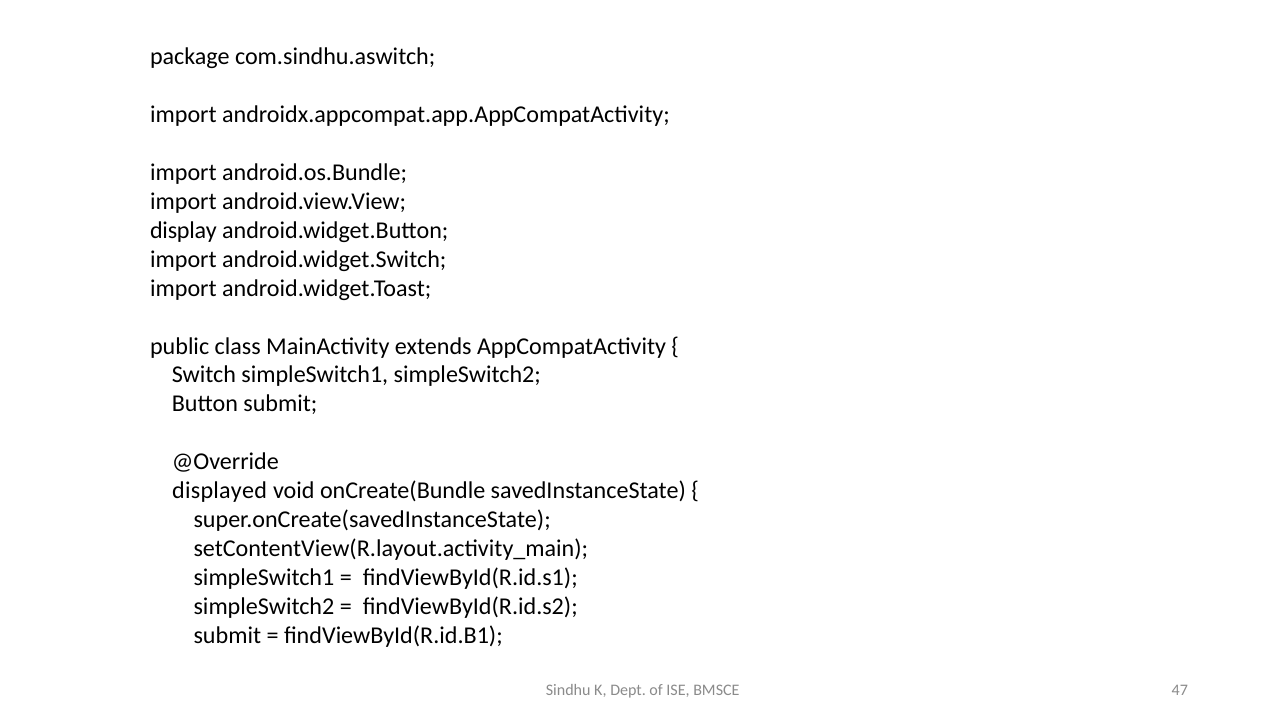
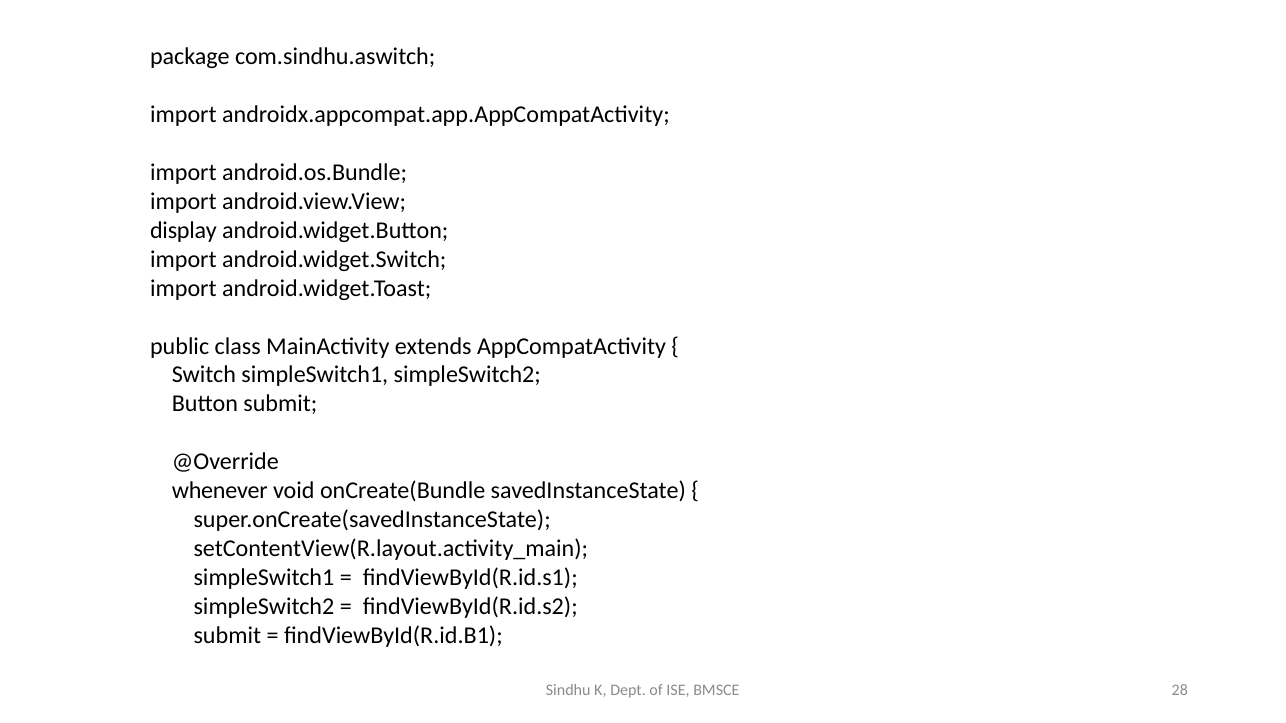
displayed: displayed -> whenever
47: 47 -> 28
